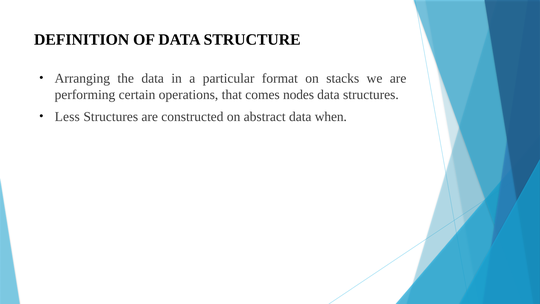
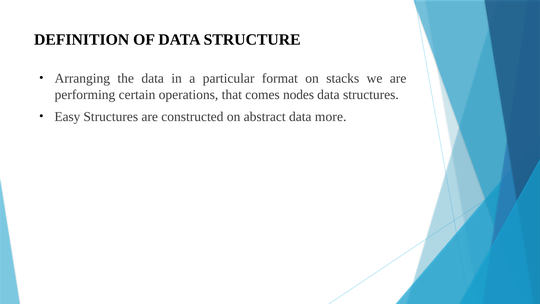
Less: Less -> Easy
when: when -> more
